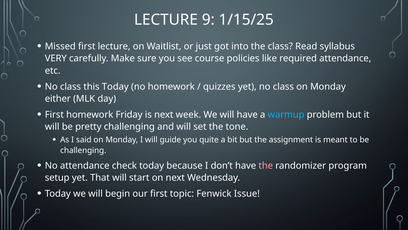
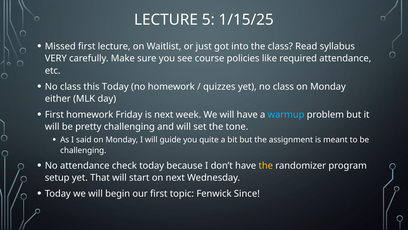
9: 9 -> 5
the at (266, 165) colour: pink -> yellow
Issue: Issue -> Since
